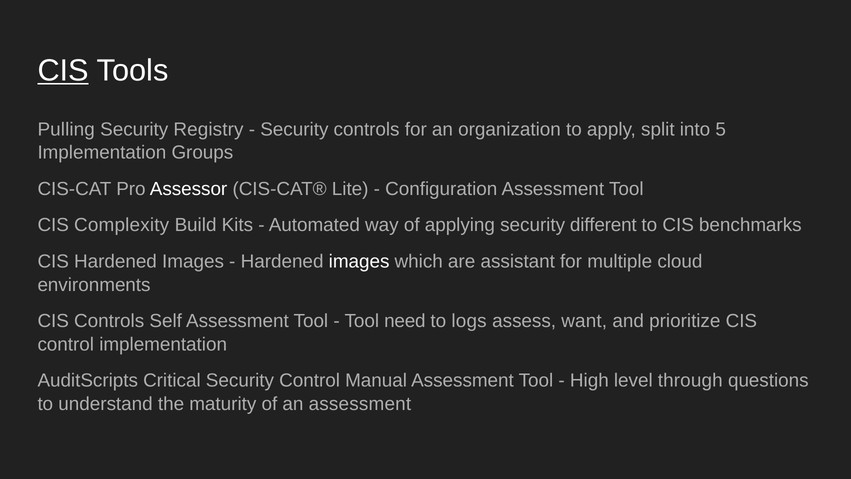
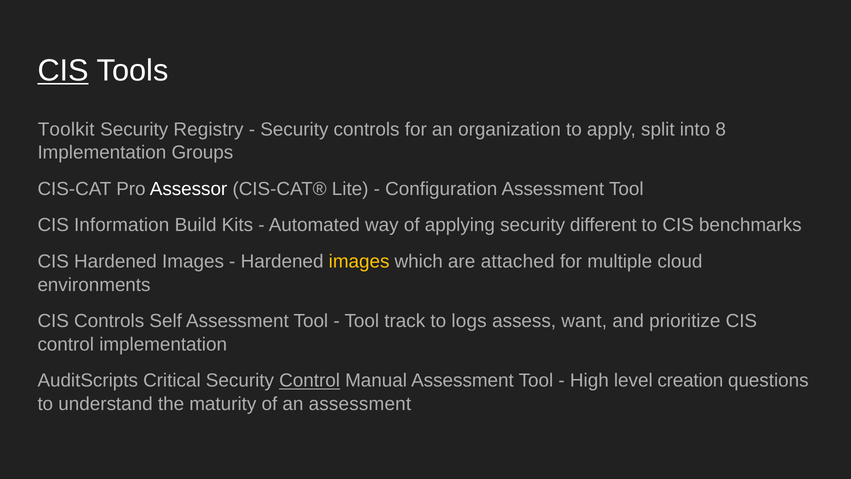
Pulling: Pulling -> Toolkit
5: 5 -> 8
Complexity: Complexity -> Information
images at (359, 261) colour: white -> yellow
assistant: assistant -> attached
need: need -> track
Control at (310, 380) underline: none -> present
through: through -> creation
